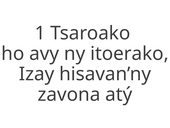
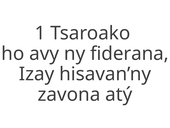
itoerako: itoerako -> fiderana
